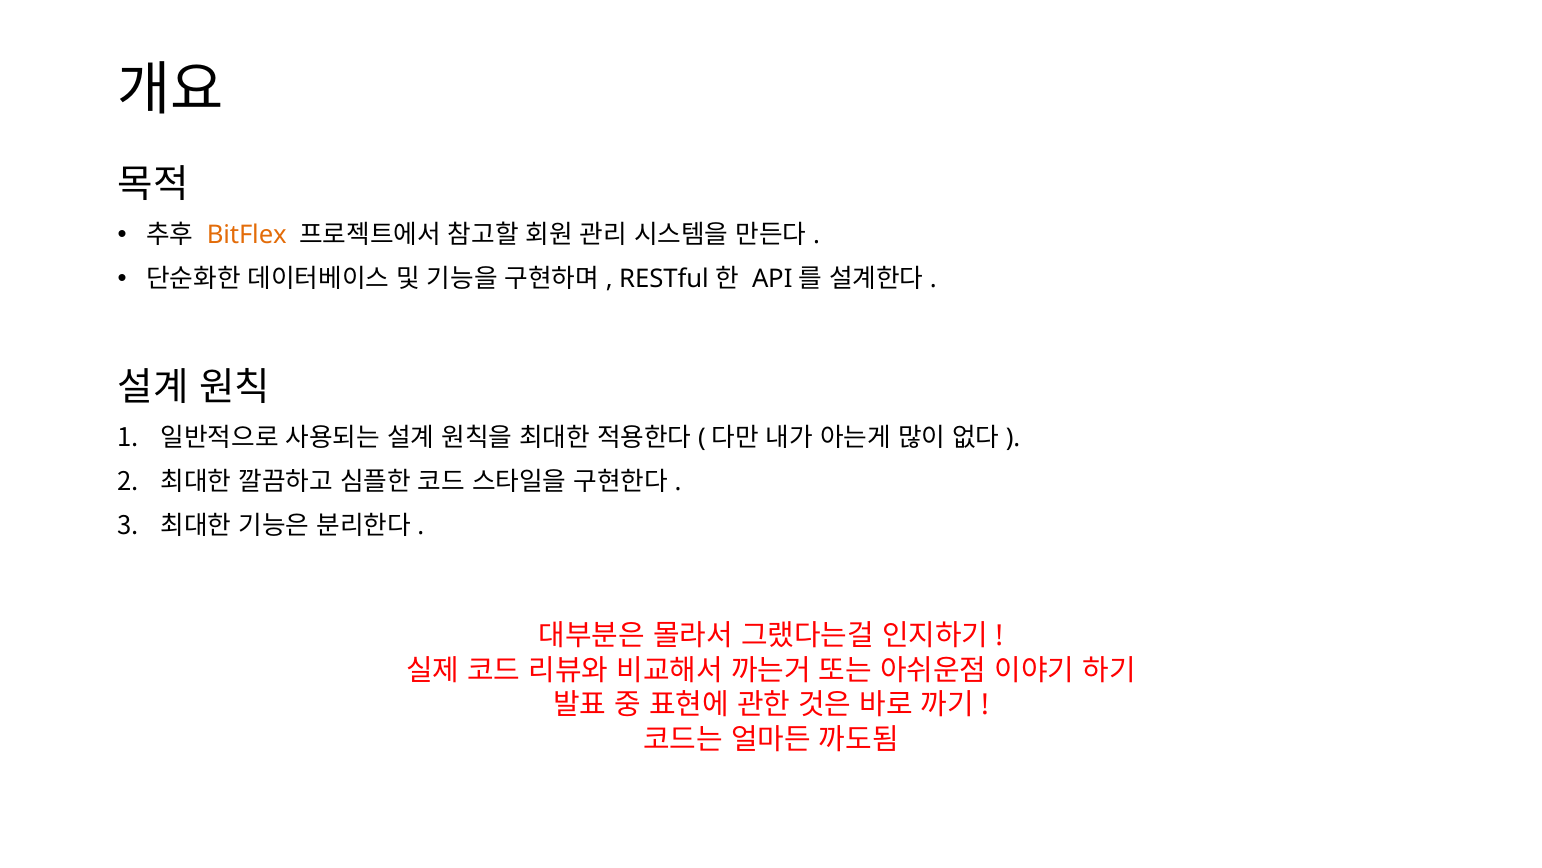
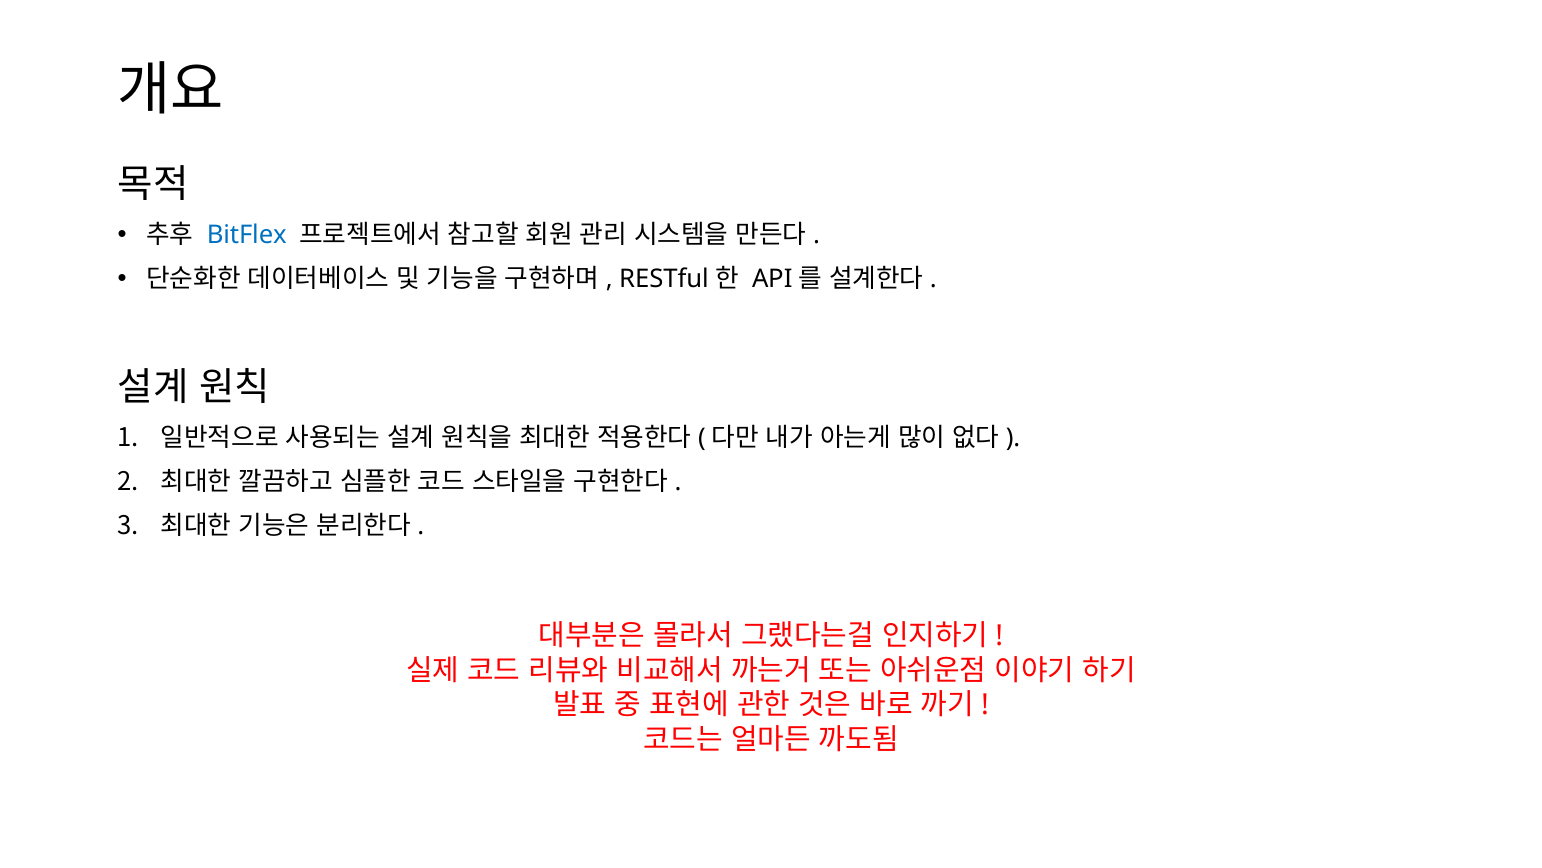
BitFlex colour: orange -> blue
